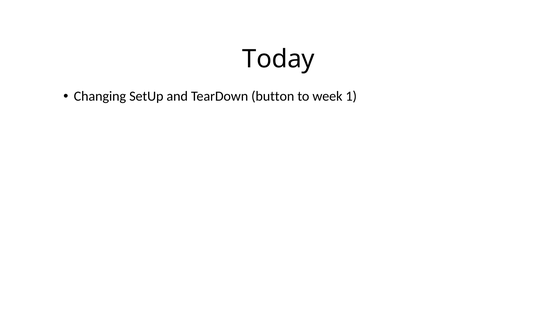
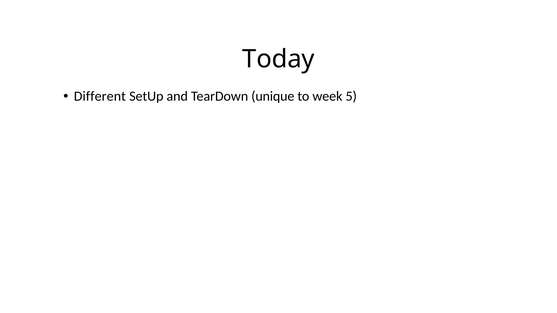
Changing: Changing -> Different
button: button -> unique
1: 1 -> 5
